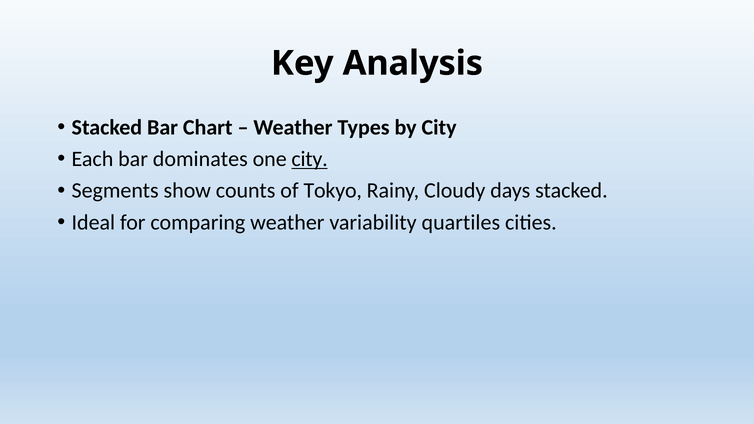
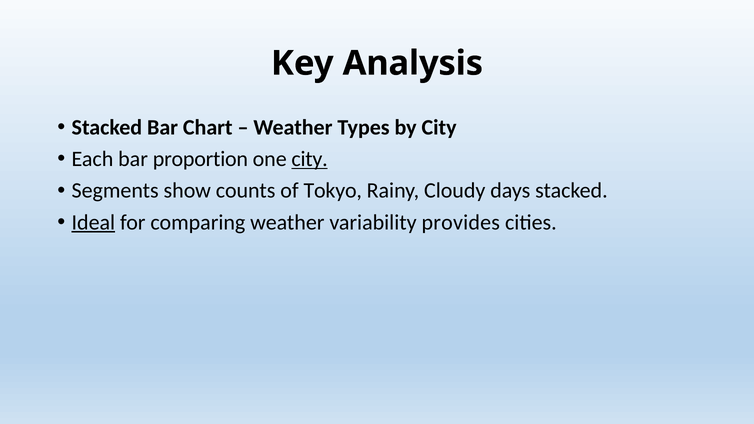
dominates: dominates -> proportion
Ideal underline: none -> present
quartiles: quartiles -> provides
